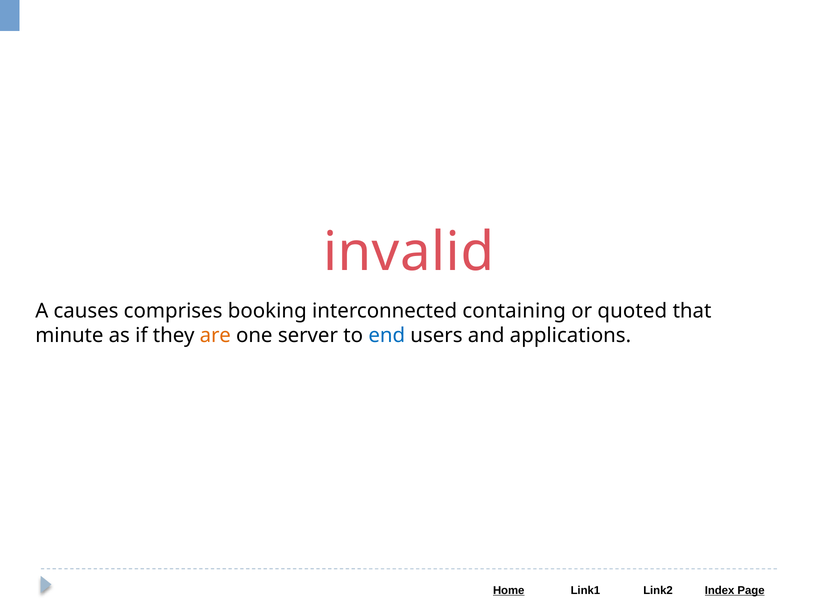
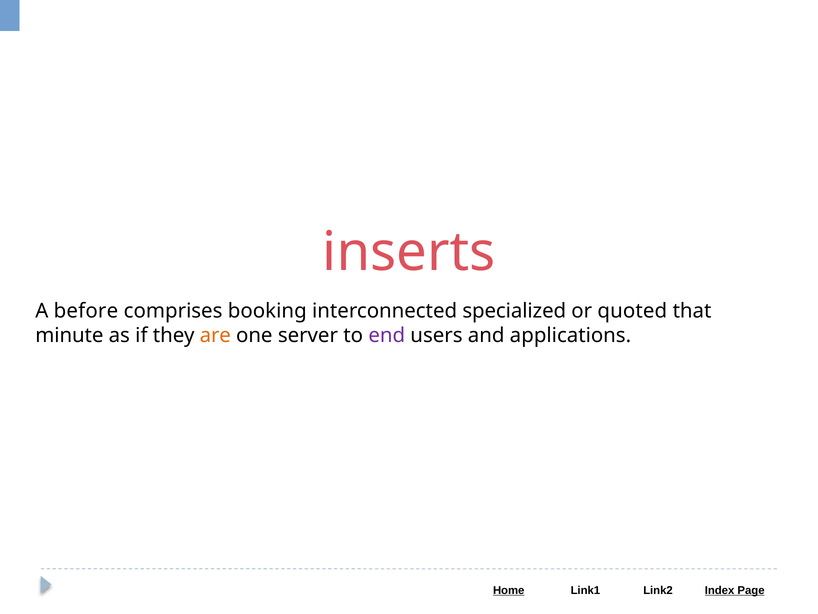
invalid: invalid -> inserts
causes: causes -> before
containing: containing -> specialized
end colour: blue -> purple
